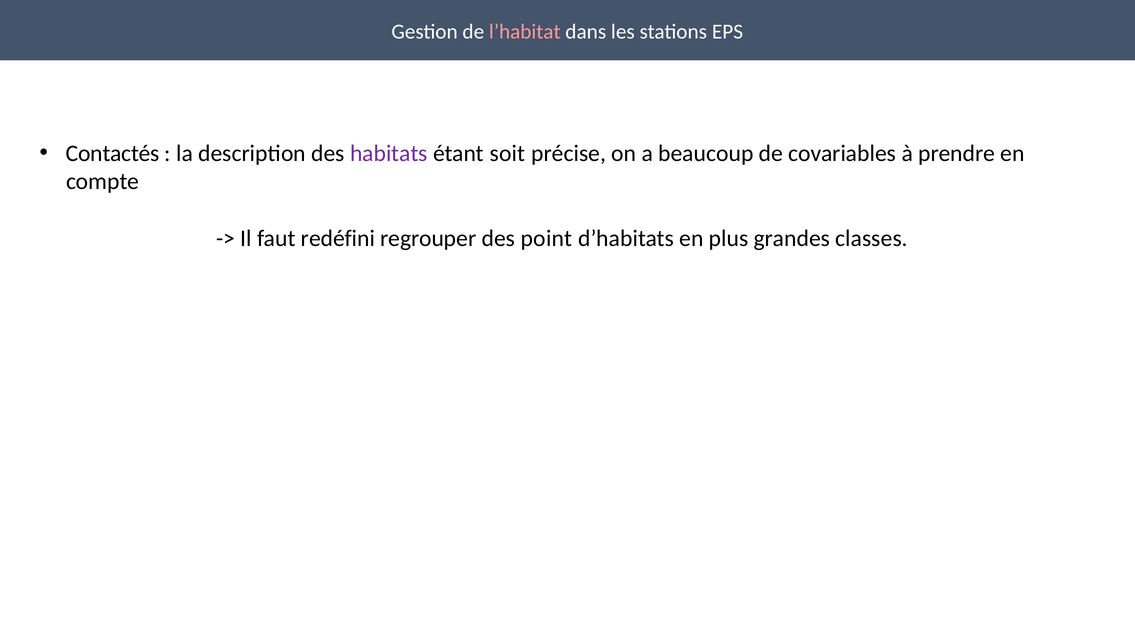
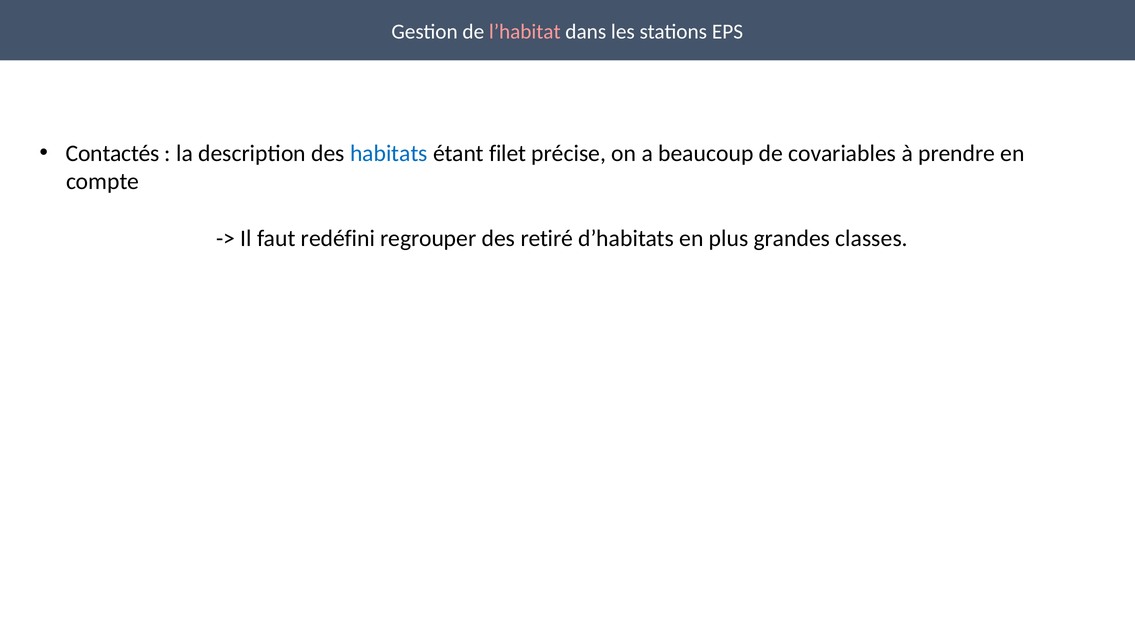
habitats colour: purple -> blue
soit: soit -> filet
point: point -> retiré
